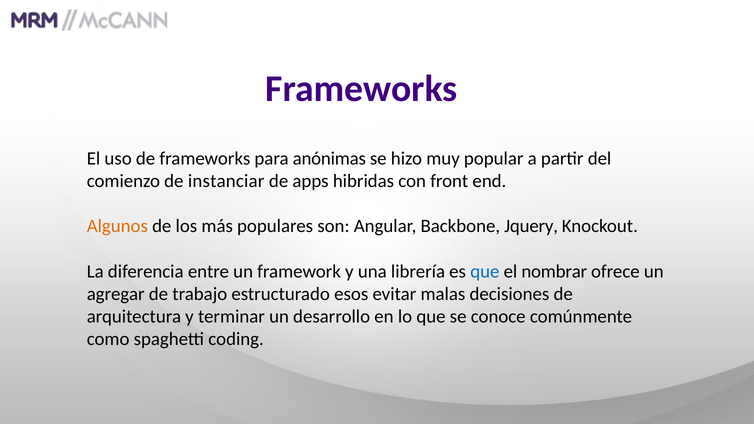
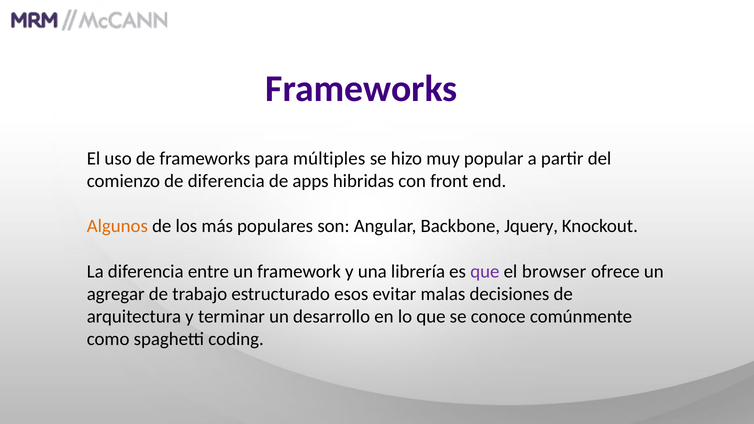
anónimas: anónimas -> múltiples
de instanciar: instanciar -> diferencia
que at (485, 271) colour: blue -> purple
nombrar: nombrar -> browser
